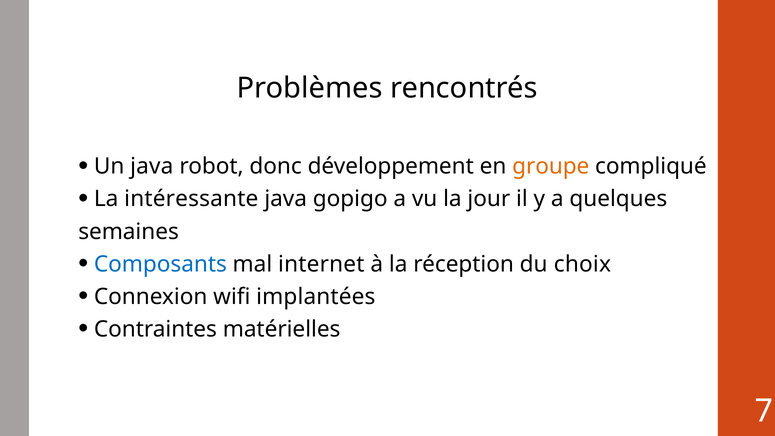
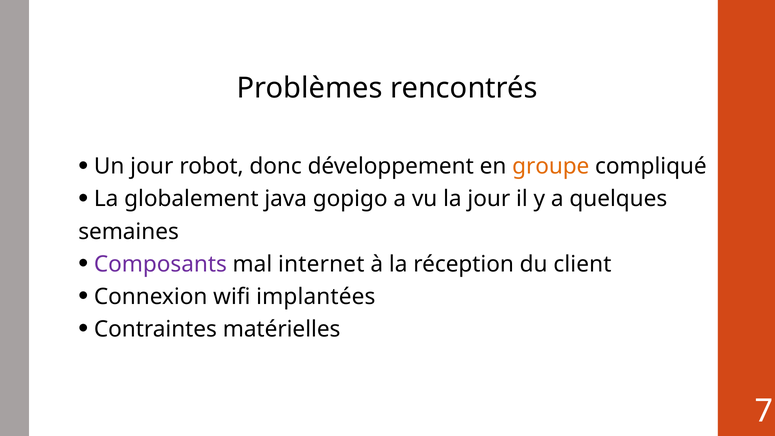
Un java: java -> jour
intéressante: intéressante -> globalement
Composants colour: blue -> purple
choix: choix -> client
